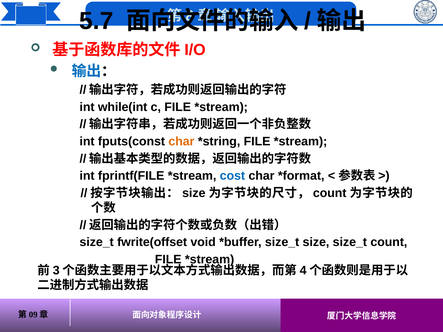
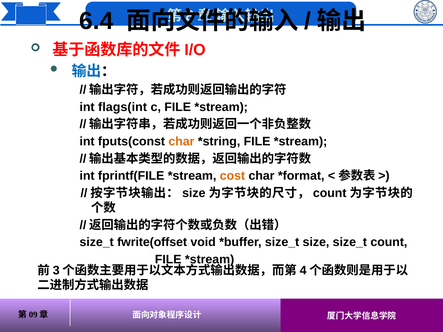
5.7: 5.7 -> 6.4
while(int: while(int -> flags(int
cost colour: blue -> orange
